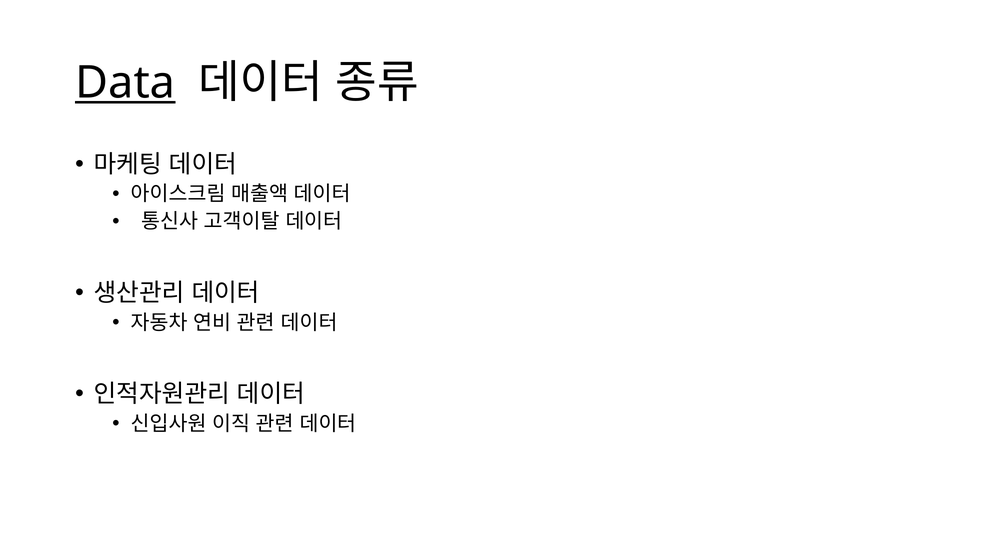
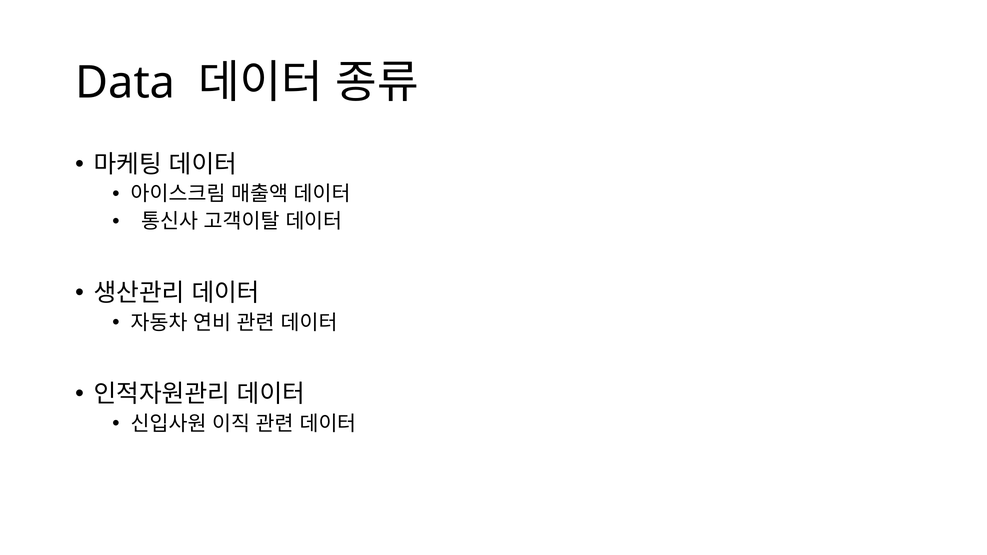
Data underline: present -> none
